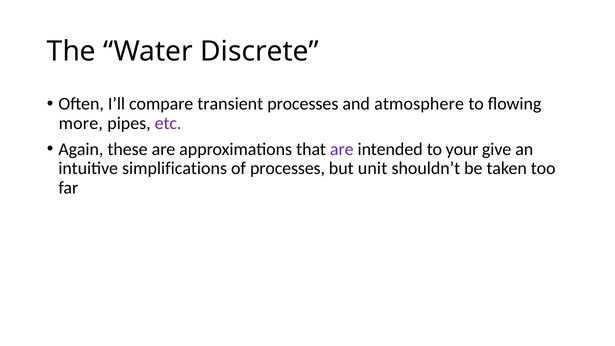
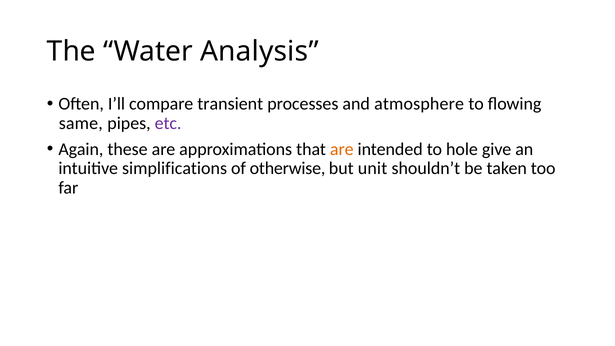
Discrete: Discrete -> Analysis
more: more -> same
are at (342, 149) colour: purple -> orange
your: your -> hole
of processes: processes -> otherwise
